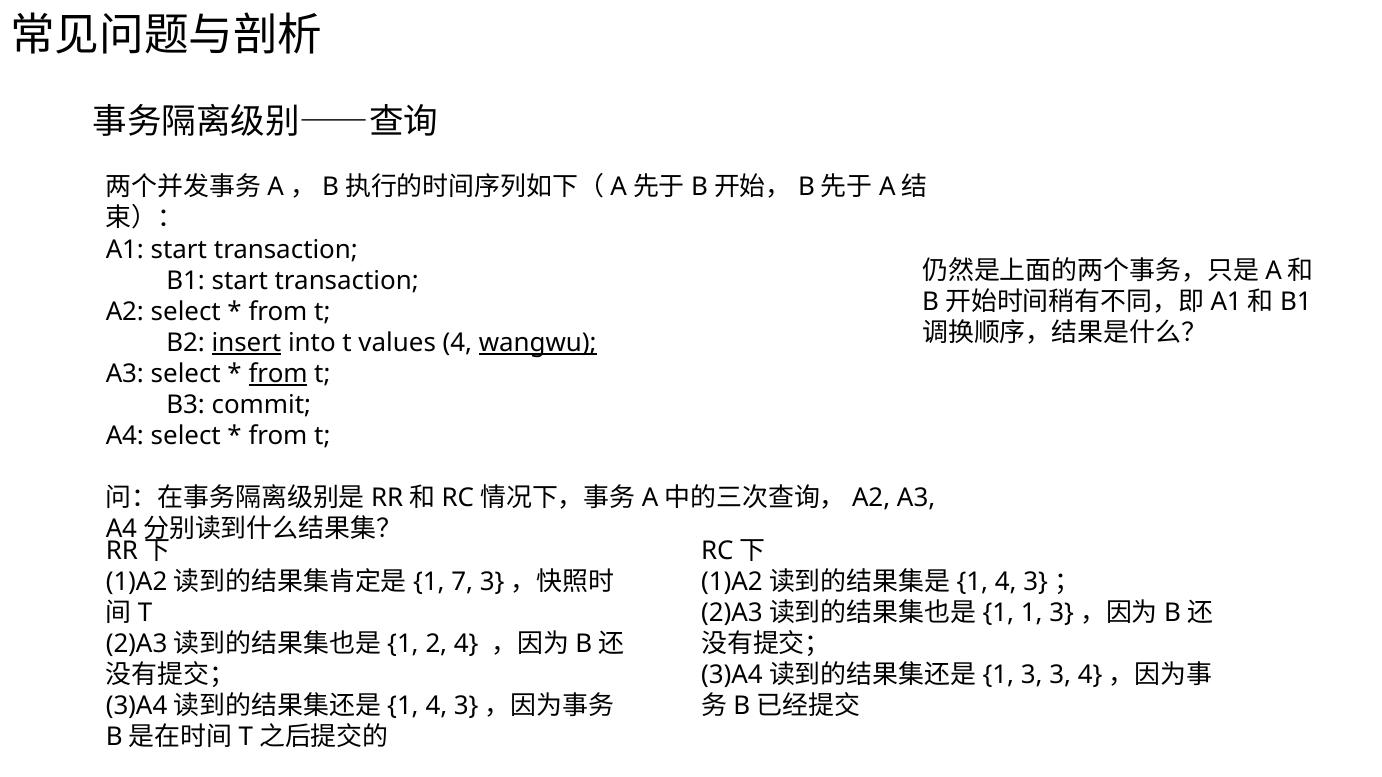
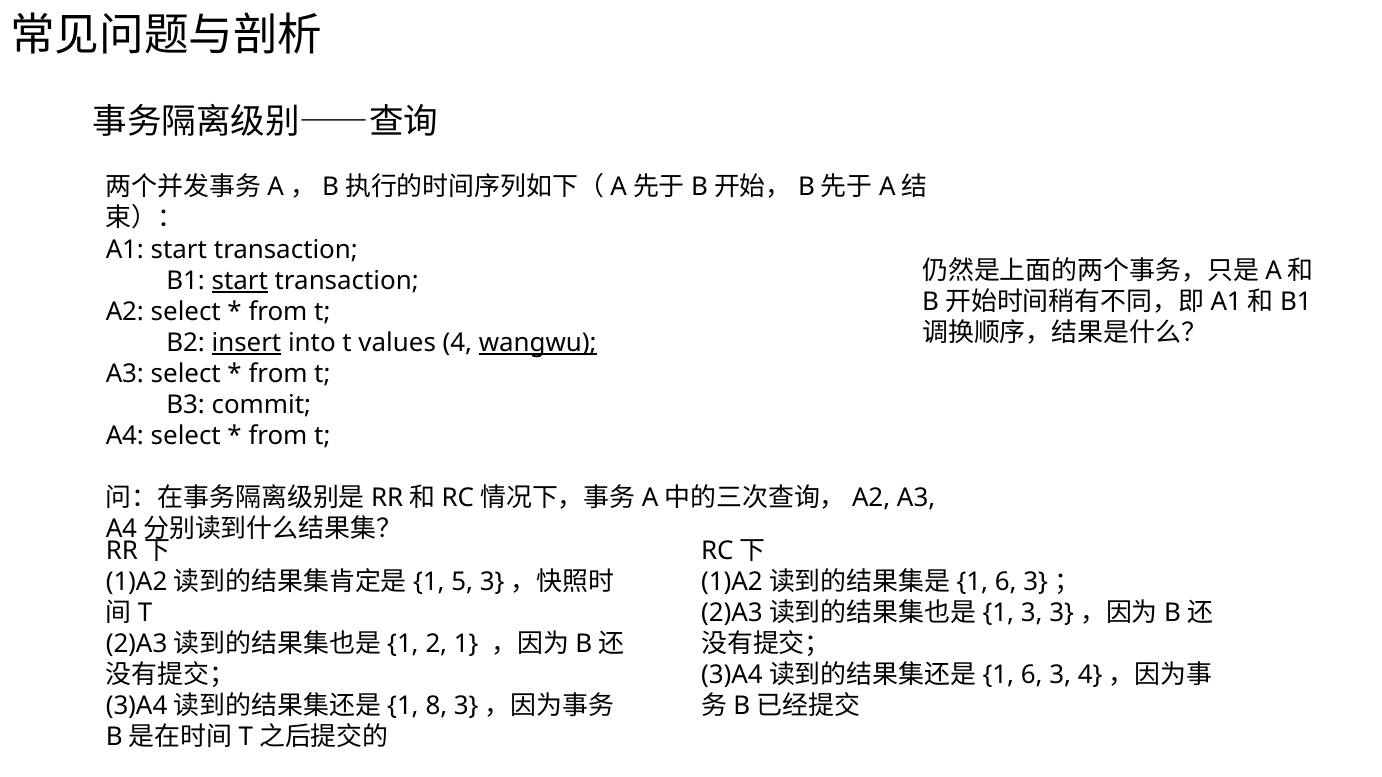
start at (240, 281) underline: none -> present
from at (278, 374) underline: present -> none
7: 7 -> 5
4 at (1006, 582): 4 -> 6
1 at (1032, 613): 1 -> 3
2 4: 4 -> 1
3 at (1032, 675): 3 -> 6
4 at (436, 707): 4 -> 8
